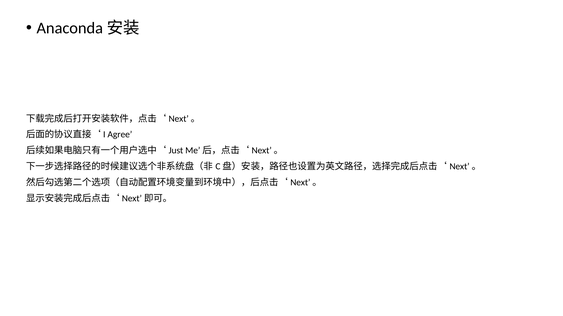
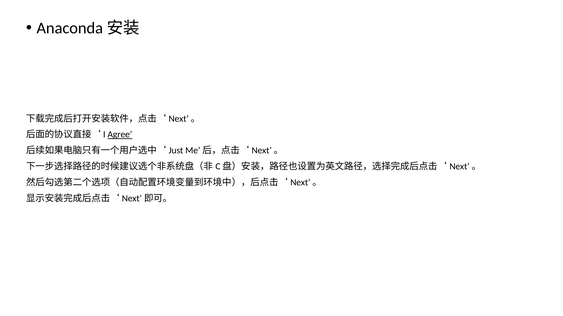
Agree underline: none -> present
